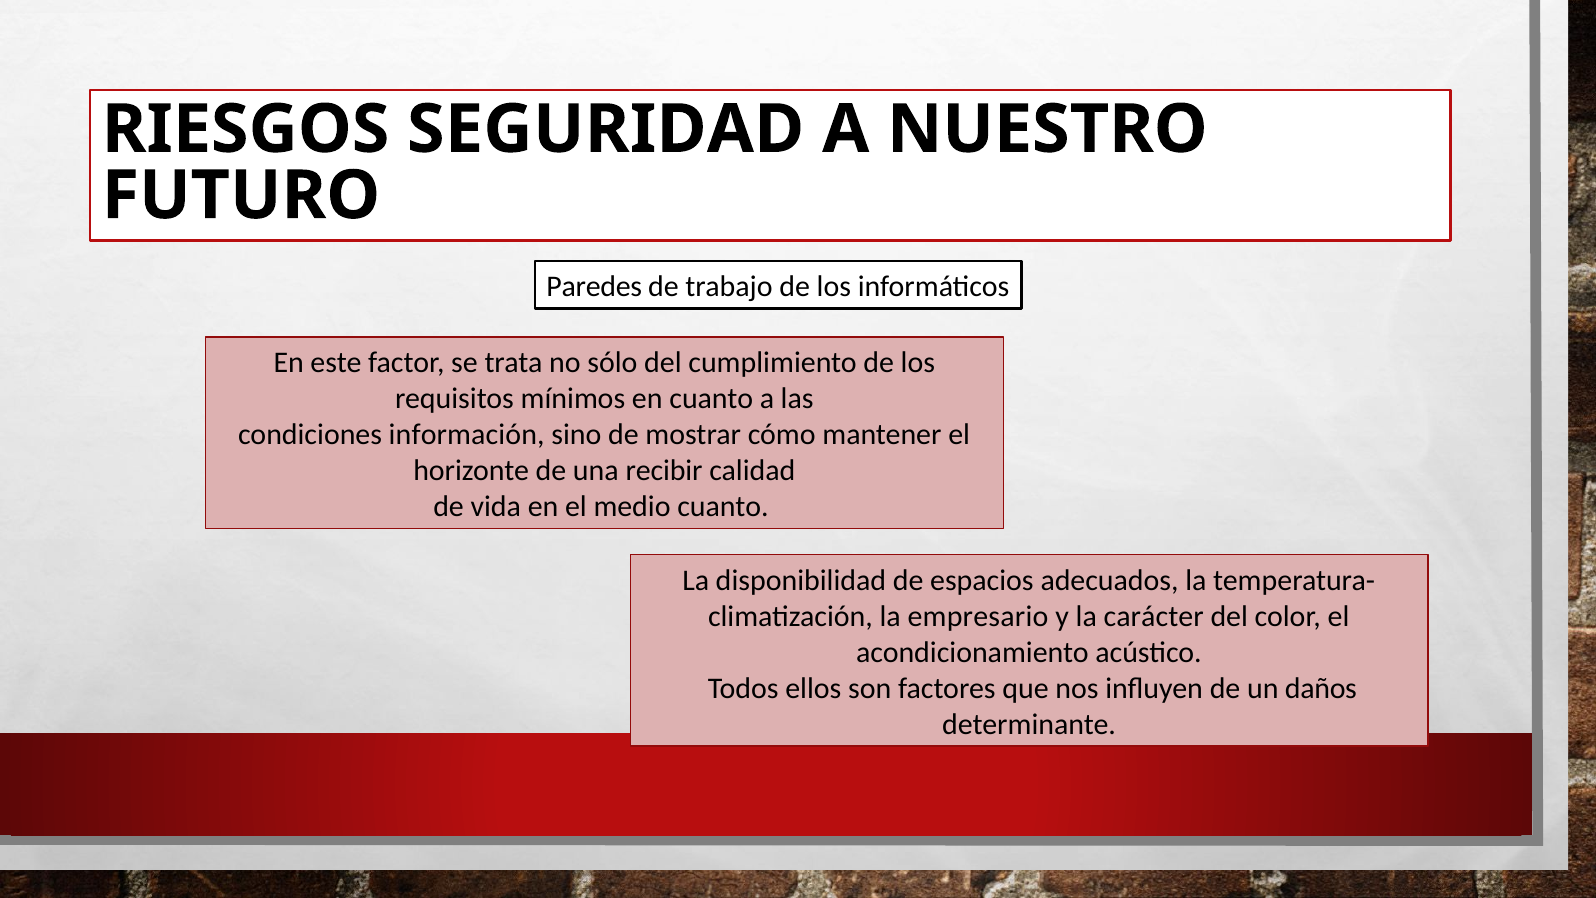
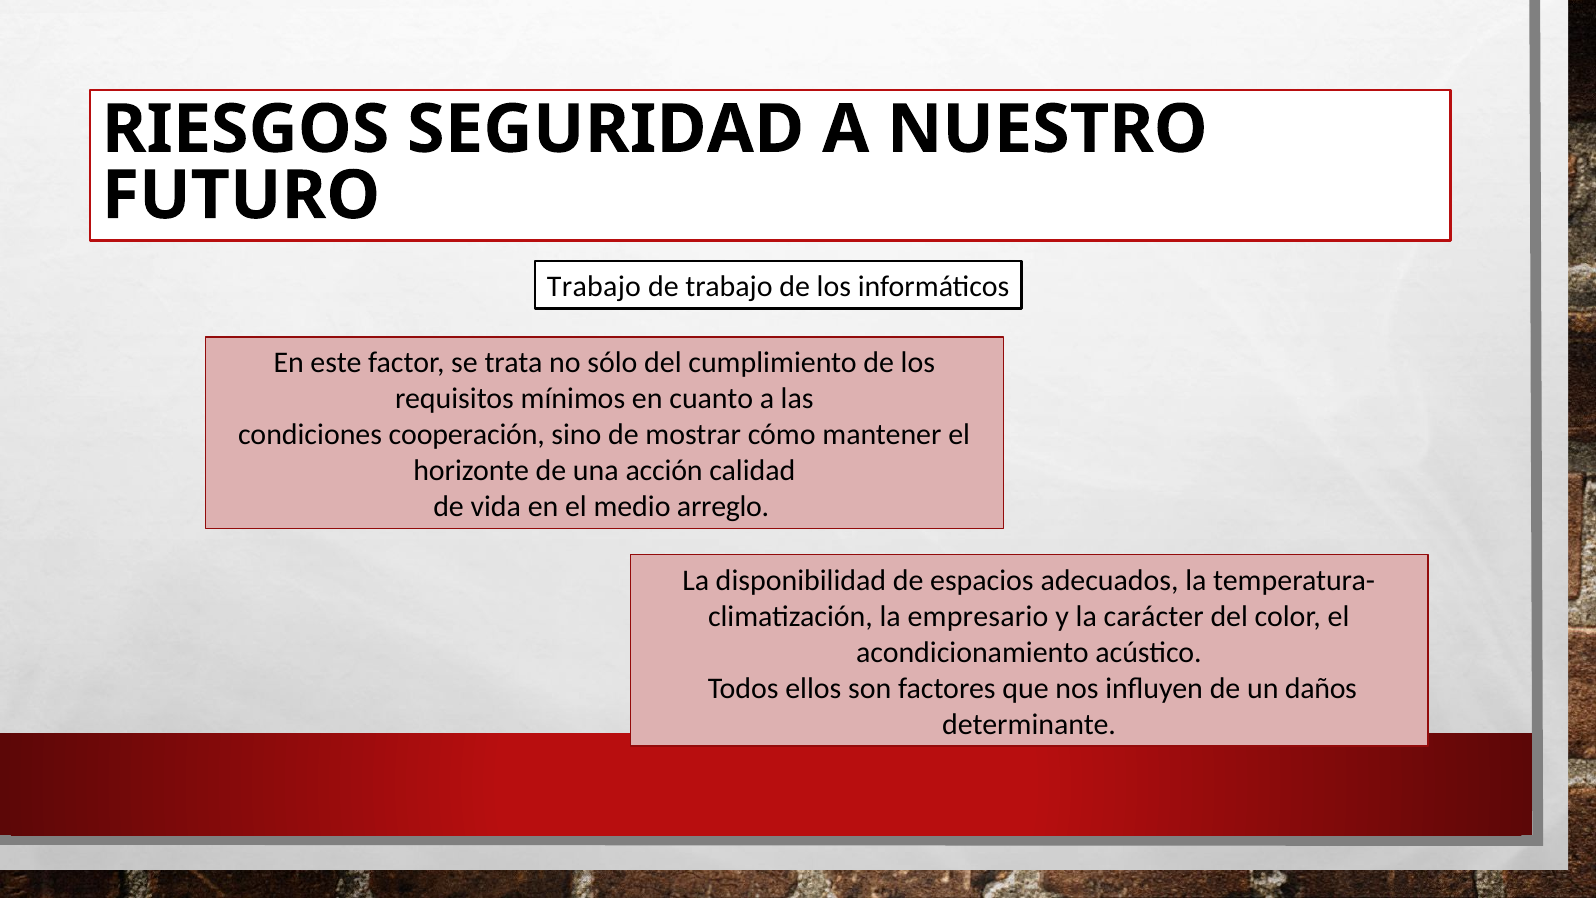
Paredes at (594, 287): Paredes -> Trabajo
información: información -> cooperación
recibir: recibir -> acción
medio cuanto: cuanto -> arreglo
